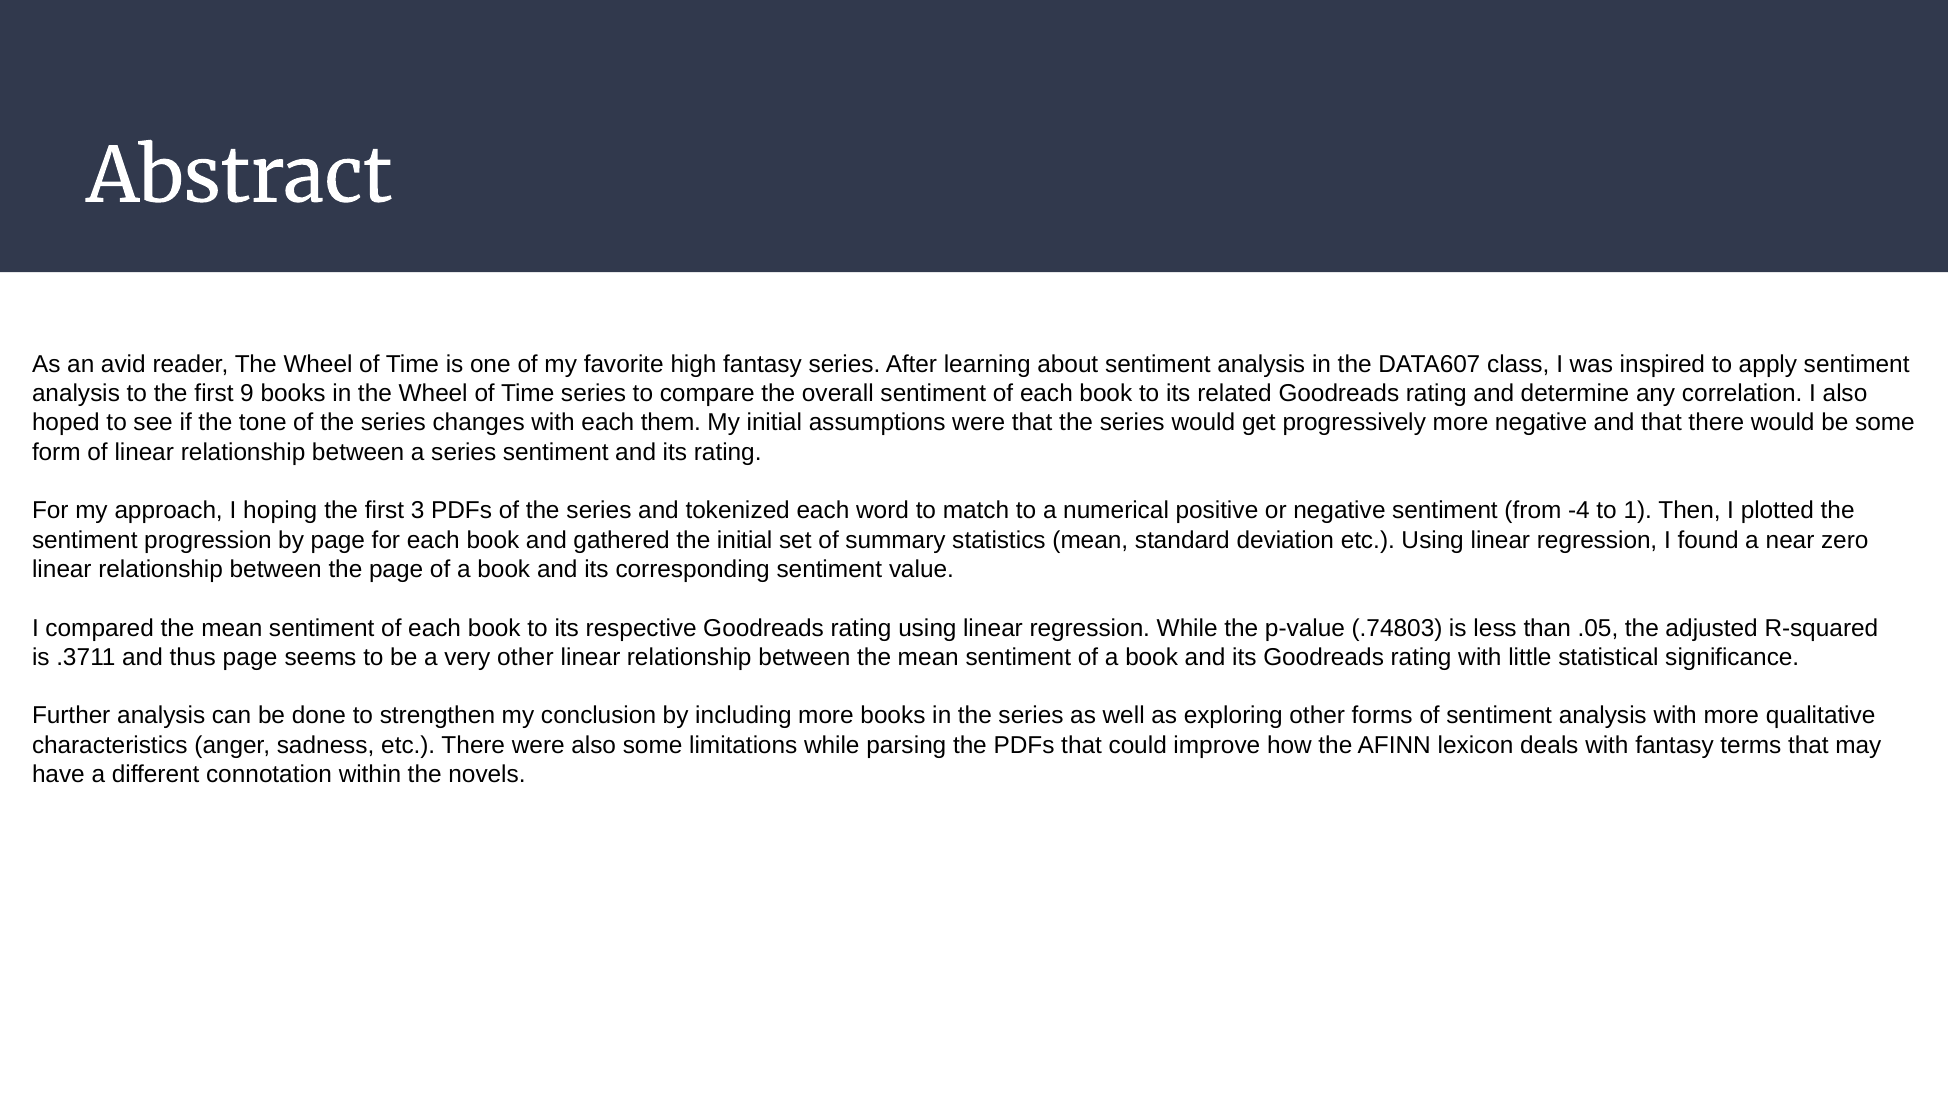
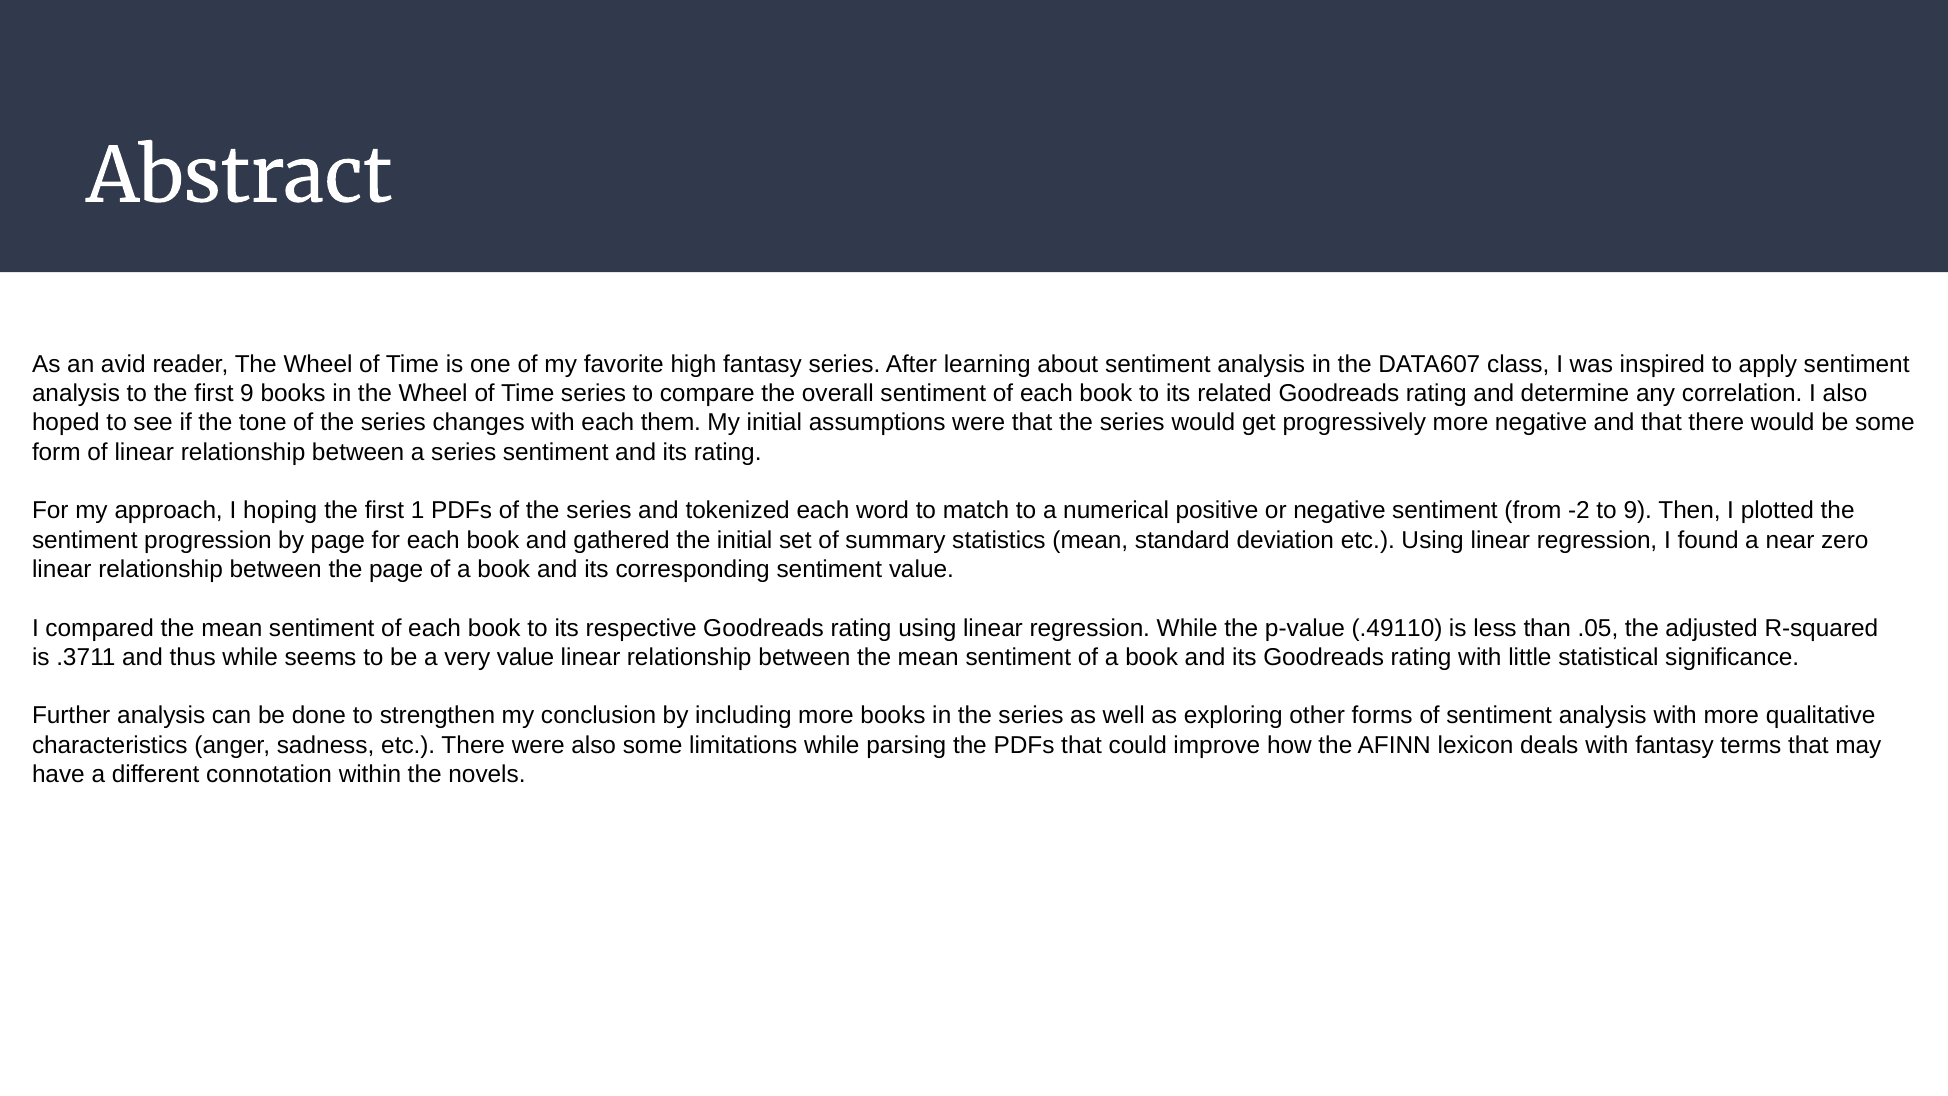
3: 3 -> 1
-4: -4 -> -2
to 1: 1 -> 9
.74803: .74803 -> .49110
thus page: page -> while
very other: other -> value
